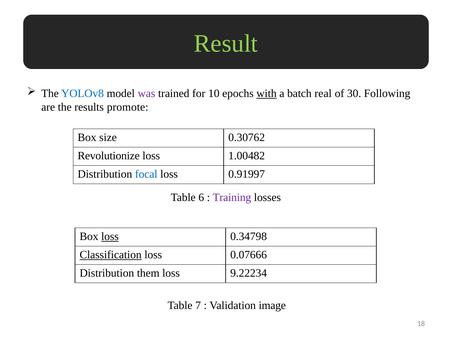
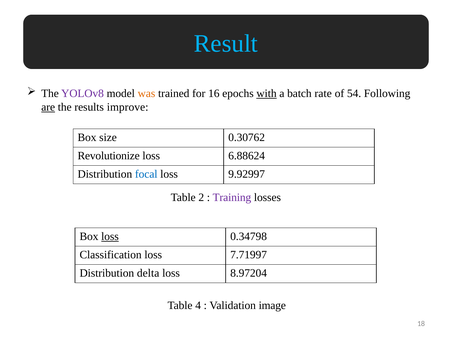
Result colour: light green -> light blue
YOLOv8 colour: blue -> purple
was colour: purple -> orange
10: 10 -> 16
real: real -> rate
30: 30 -> 54
are underline: none -> present
promote: promote -> improve
1.00482: 1.00482 -> 6.88624
0.91997: 0.91997 -> 9.92997
6: 6 -> 2
Classification underline: present -> none
0.07666: 0.07666 -> 7.71997
them: them -> delta
9.22234: 9.22234 -> 8.97204
7: 7 -> 4
